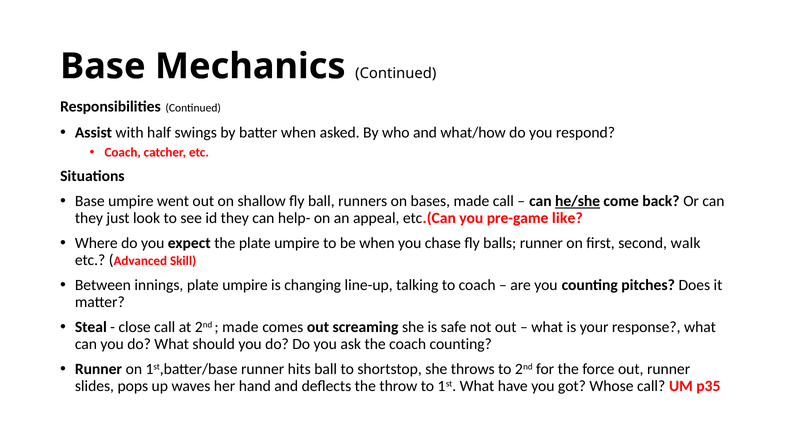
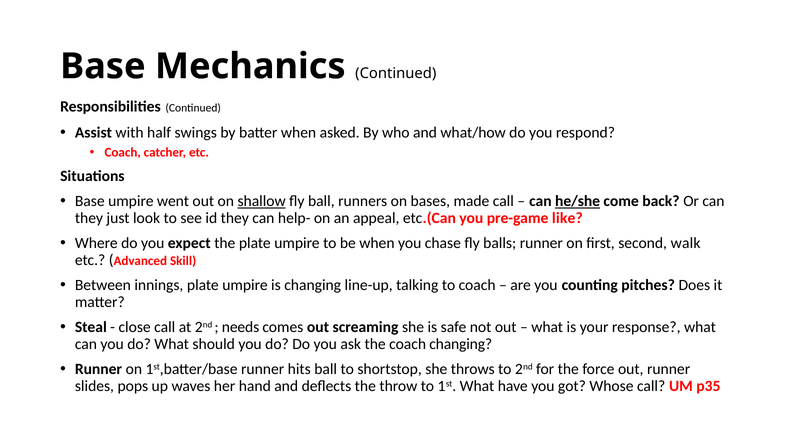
shallow underline: none -> present
made at (240, 327): made -> needs
coach counting: counting -> changing
